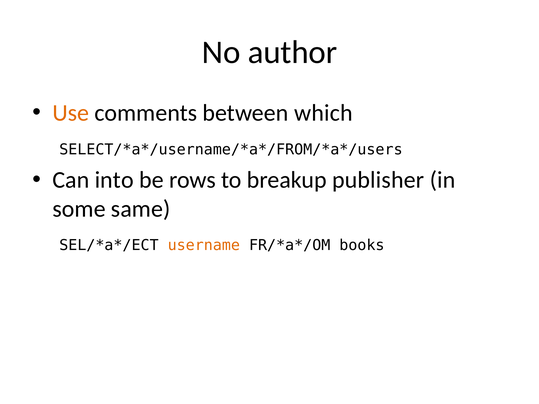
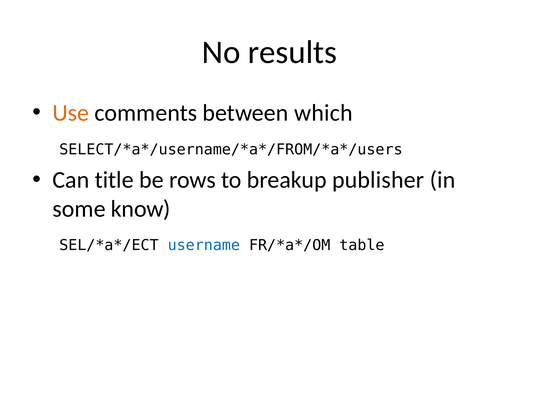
author: author -> results
into: into -> title
same: same -> know
username colour: orange -> blue
books: books -> table
